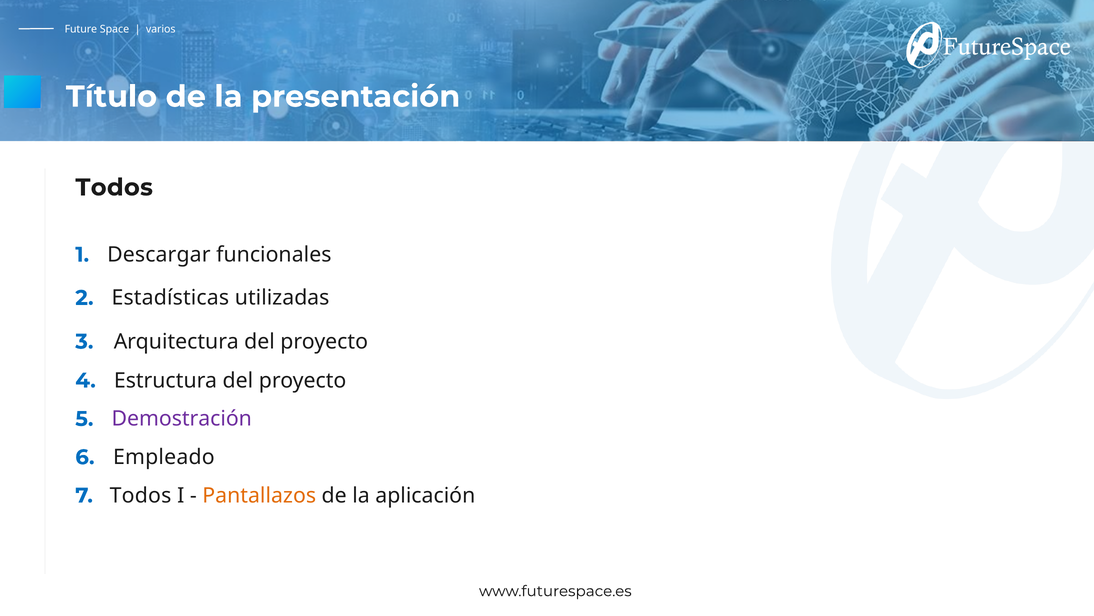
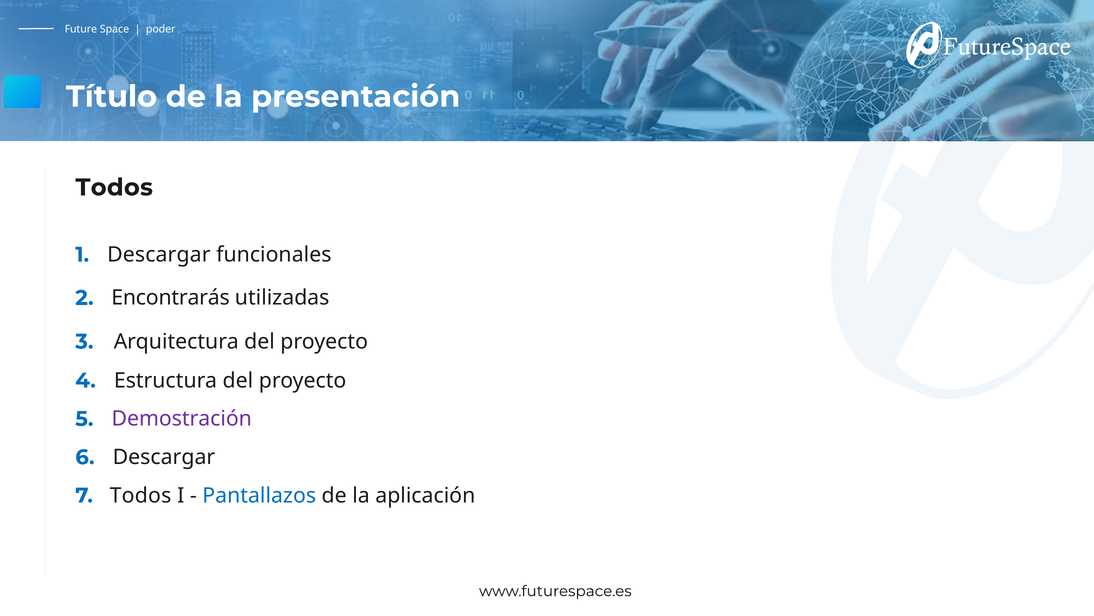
varios: varios -> poder
Estadísticas: Estadísticas -> Encontrarás
6 Empleado: Empleado -> Descargar
Pantallazos colour: orange -> blue
